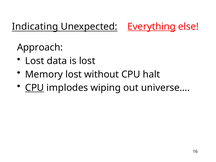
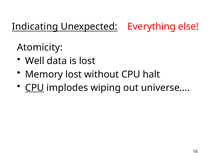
Everything underline: present -> none
Approach: Approach -> Atomicity
Lost at (35, 61): Lost -> Well
